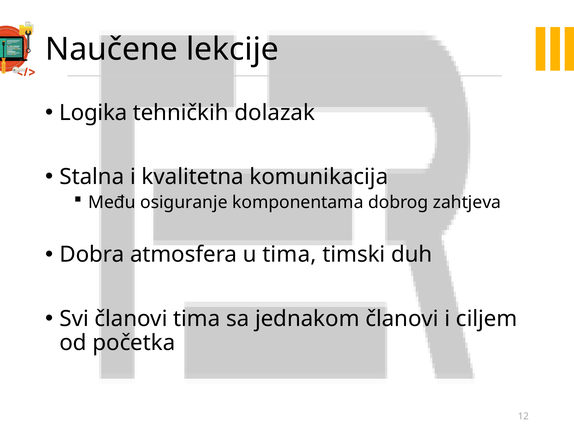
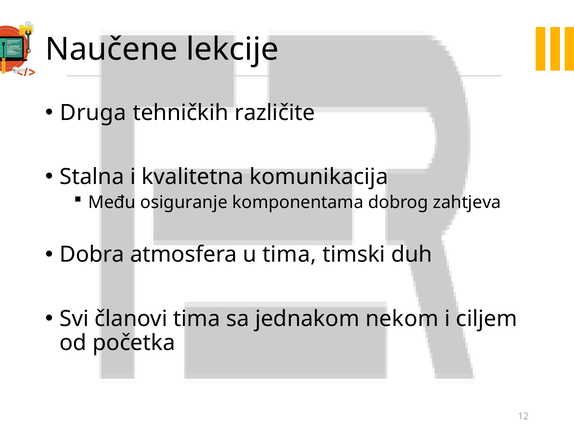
Logika: Logika -> Druga
dolazak: dolazak -> različite
jednakom članovi: članovi -> nekom
